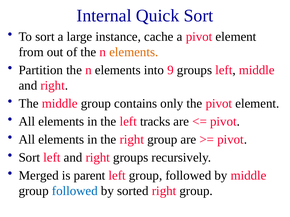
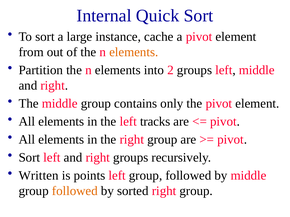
9: 9 -> 2
Merged: Merged -> Written
parent: parent -> points
followed at (75, 191) colour: blue -> orange
